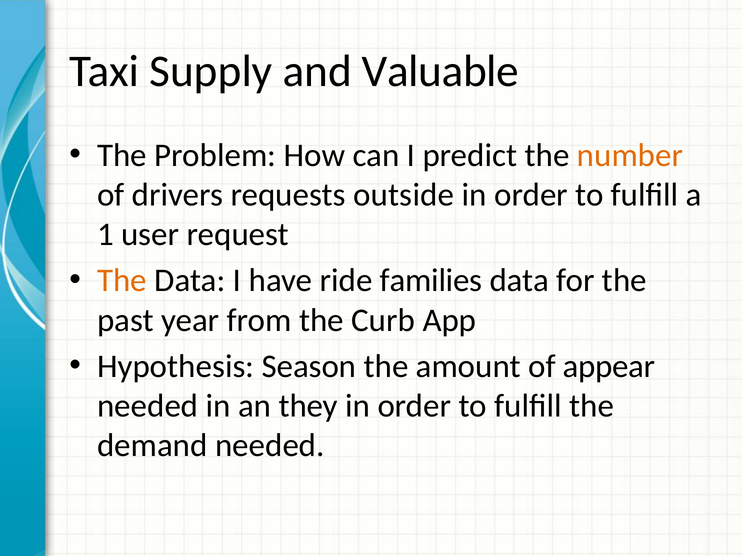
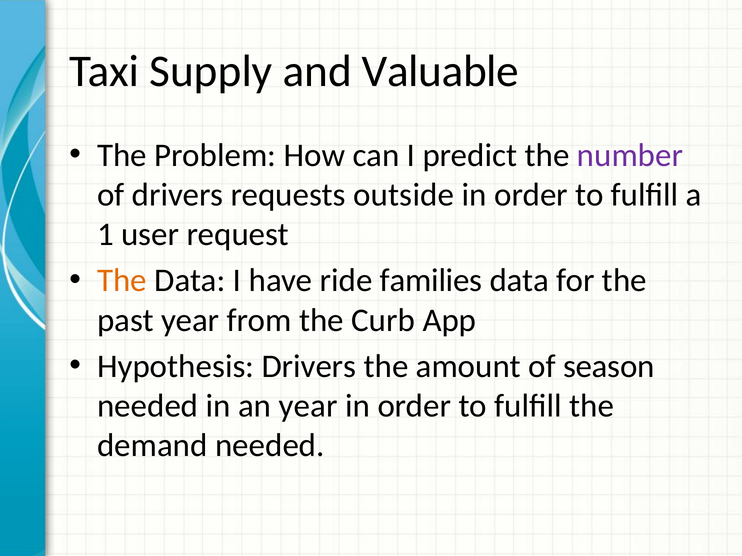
number colour: orange -> purple
Hypothesis Season: Season -> Drivers
appear: appear -> season
an they: they -> year
